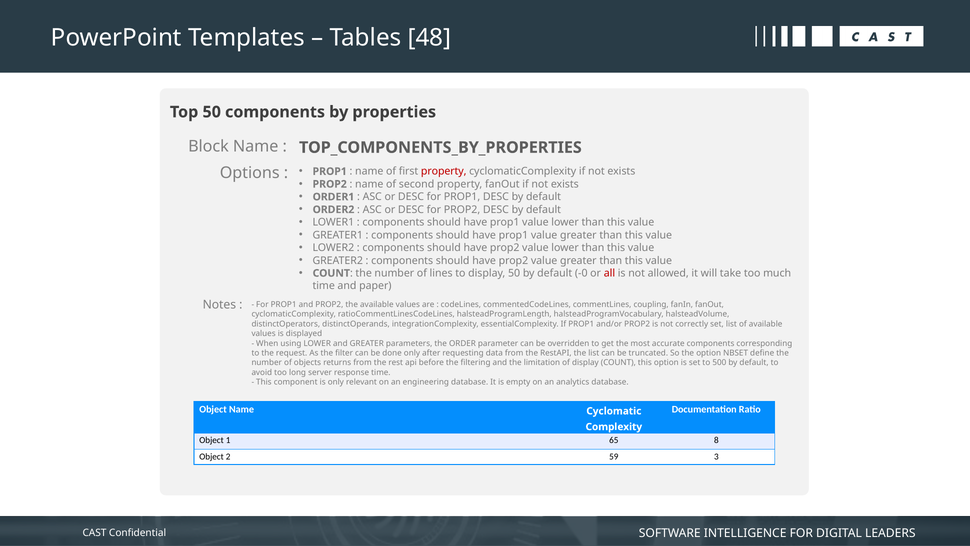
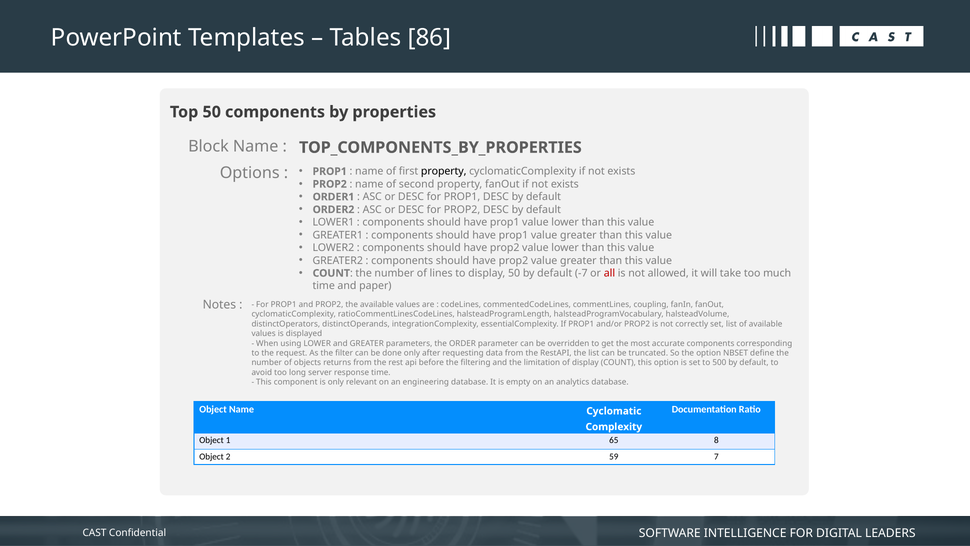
48: 48 -> 86
property at (444, 171) colour: red -> black
-0: -0 -> -7
3: 3 -> 7
